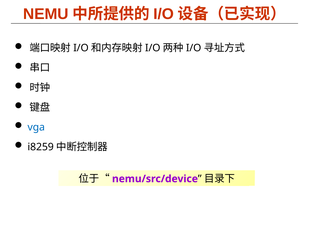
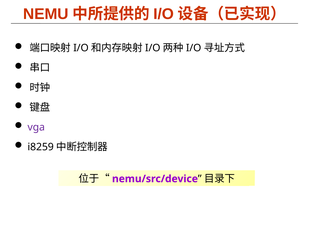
vga colour: blue -> purple
